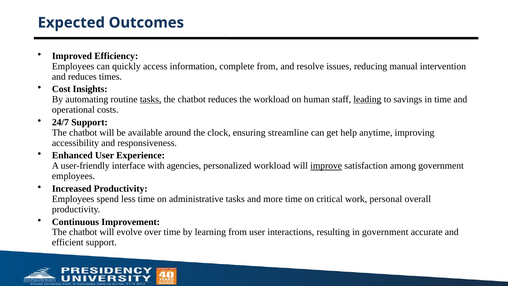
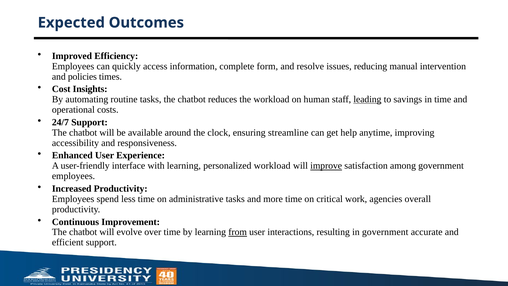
complete from: from -> form
and reduces: reduces -> policies
tasks at (151, 99) underline: present -> none
with agencies: agencies -> learning
personal: personal -> agencies
from at (238, 232) underline: none -> present
